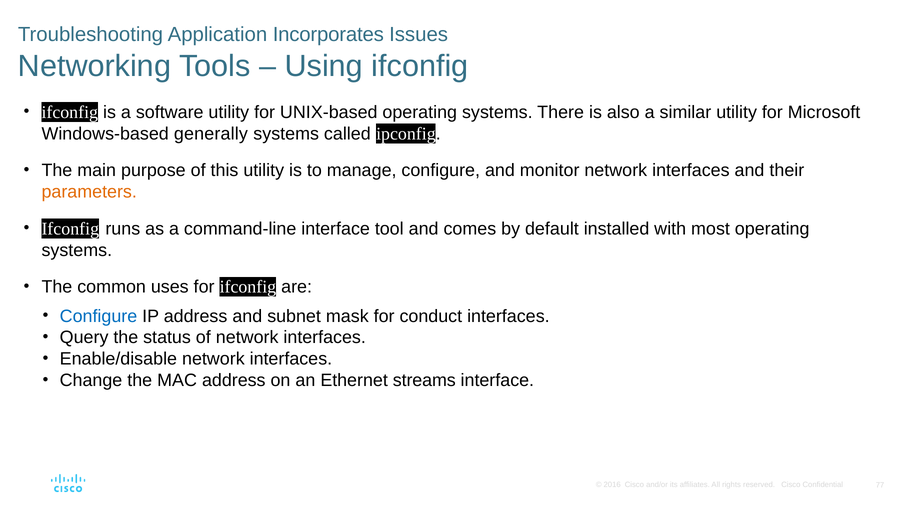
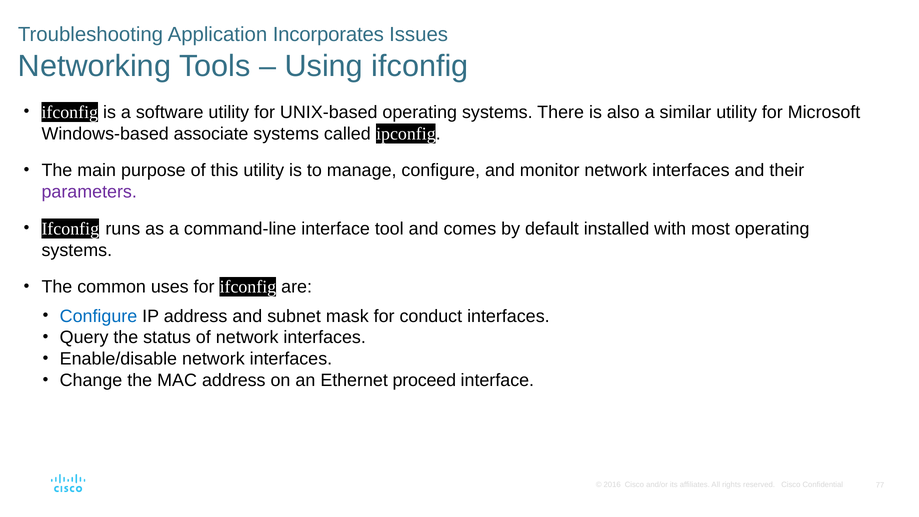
generally: generally -> associate
parameters colour: orange -> purple
streams: streams -> proceed
